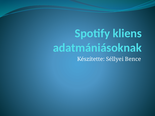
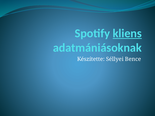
kliens underline: none -> present
